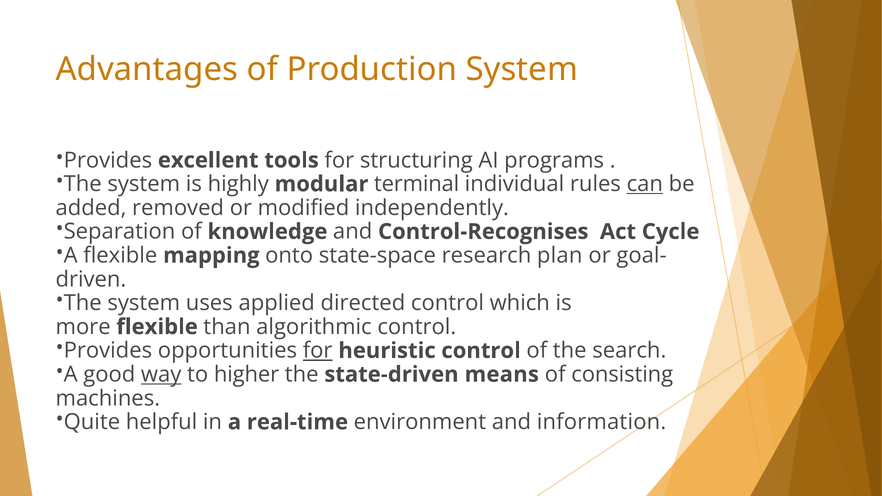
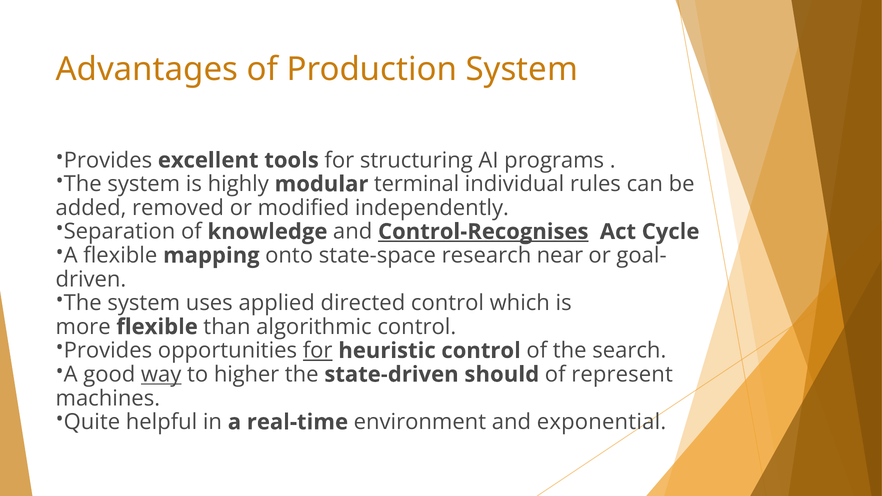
can underline: present -> none
Control-Recognises underline: none -> present
plan: plan -> near
means: means -> should
consisting: consisting -> represent
information: information -> exponential
